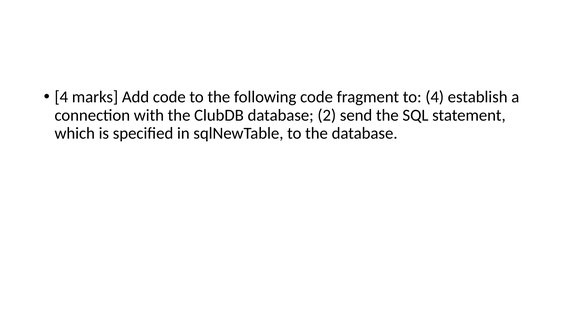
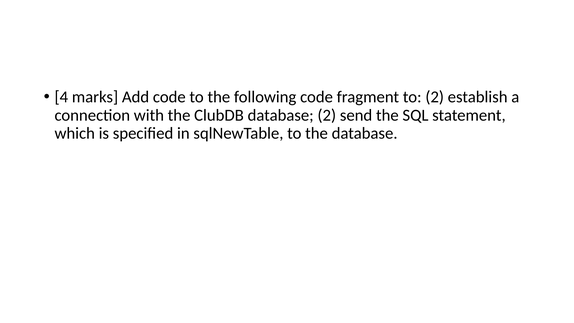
to 4: 4 -> 2
